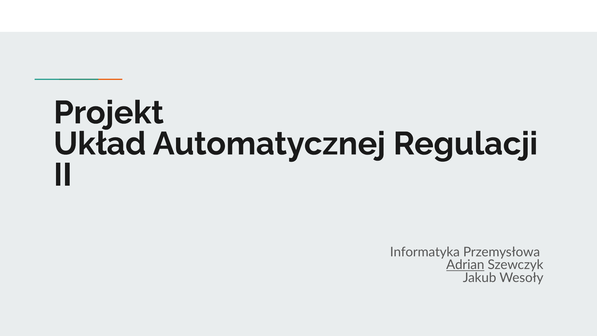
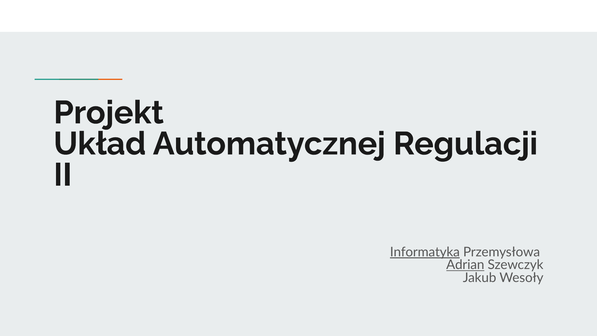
Informatyka underline: none -> present
